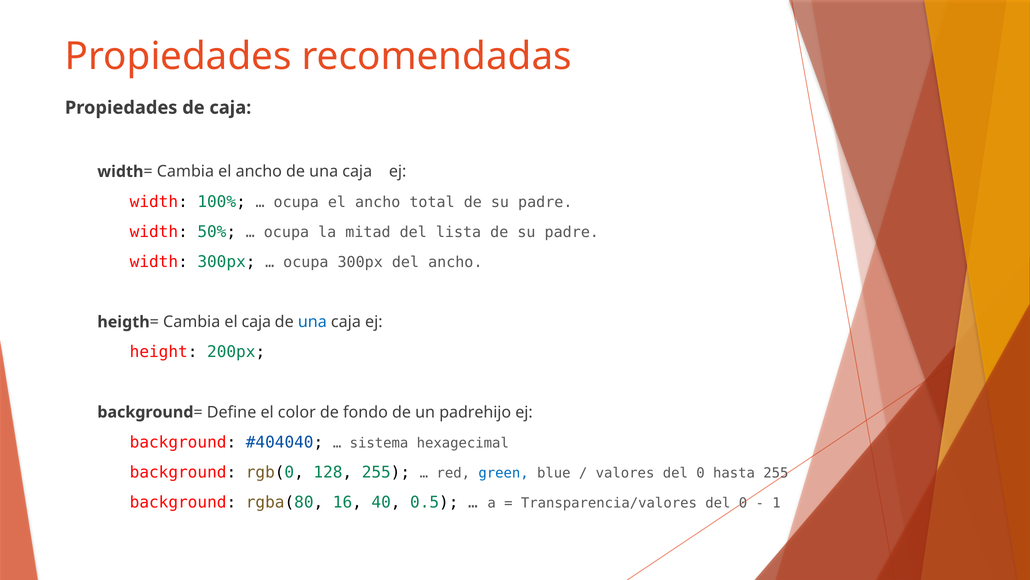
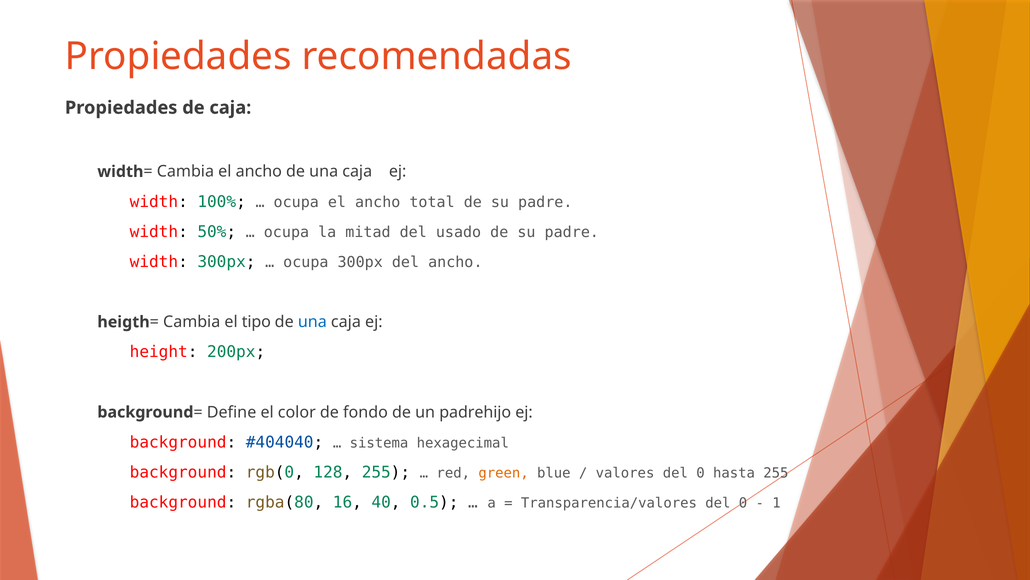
lista: lista -> usado
el caja: caja -> tipo
green colour: blue -> orange
